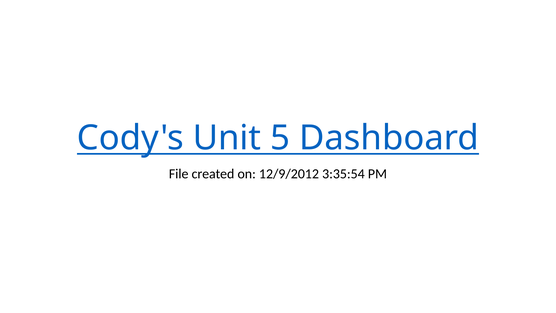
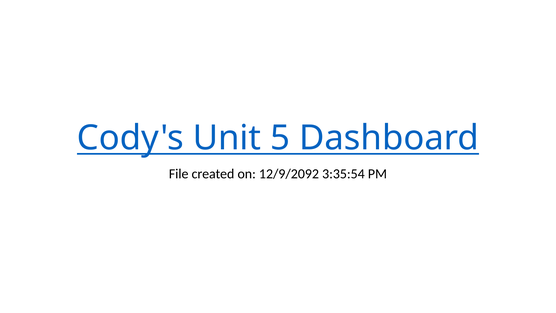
12/9/2012: 12/9/2012 -> 12/9/2092
